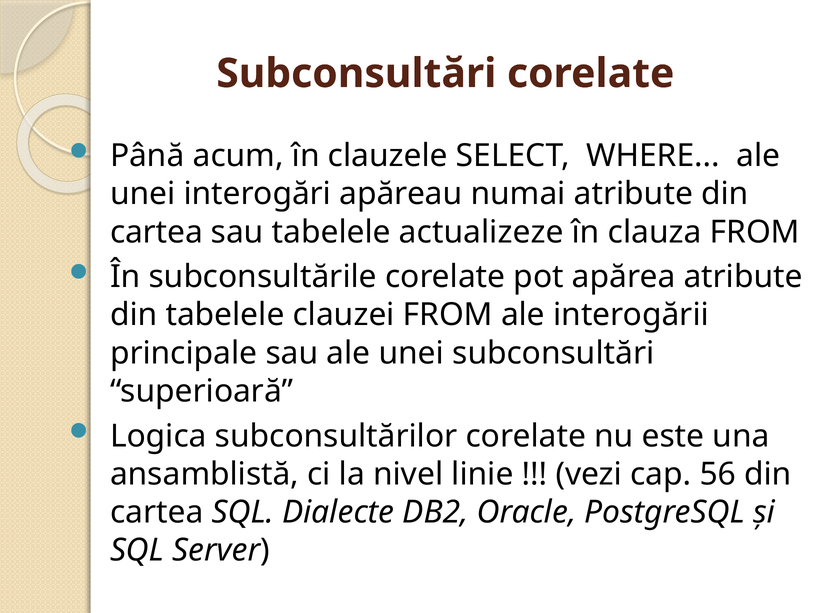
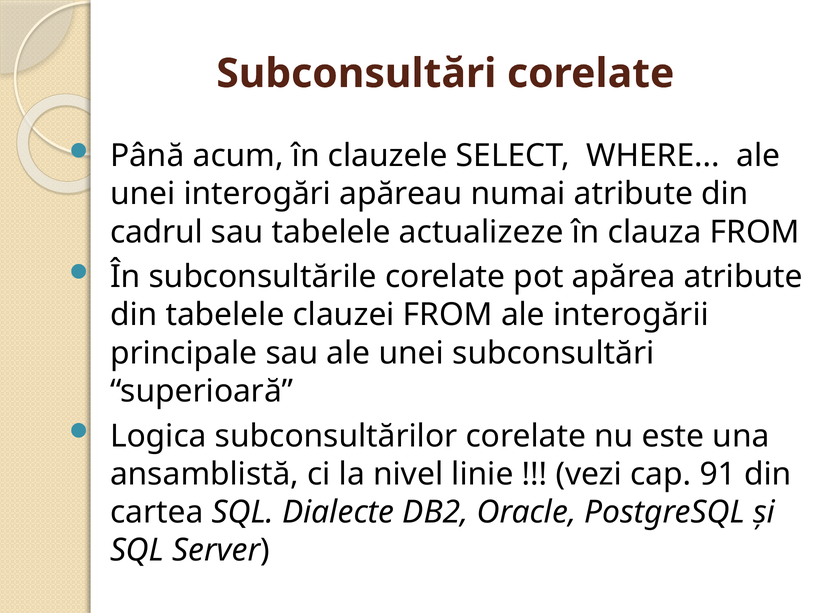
cartea at (156, 232): cartea -> cadrul
56: 56 -> 91
